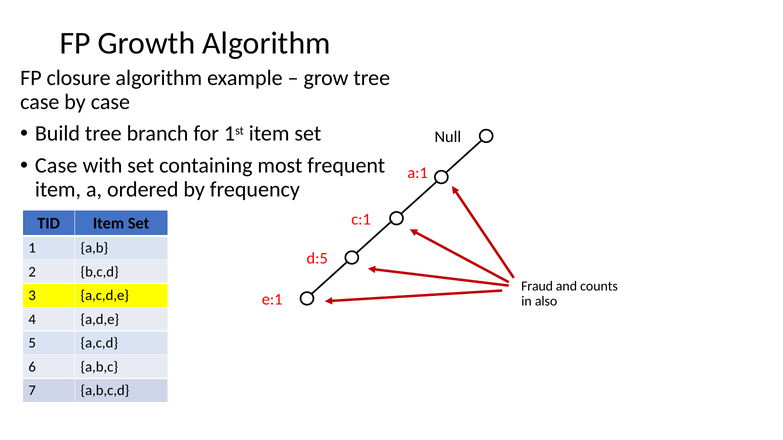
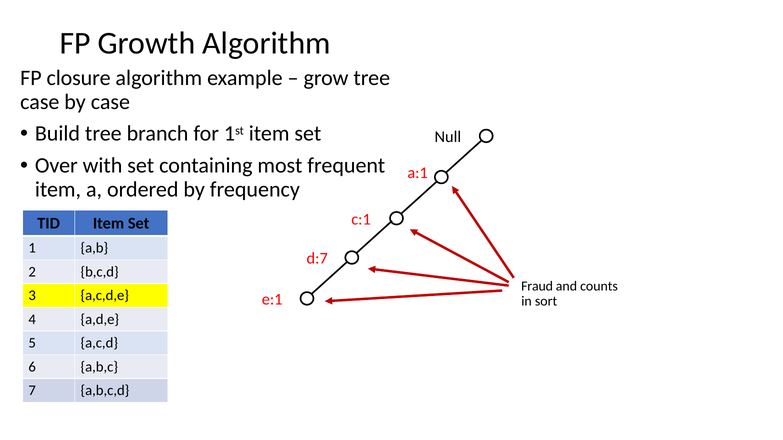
Case at (56, 166): Case -> Over
d:5: d:5 -> d:7
also: also -> sort
